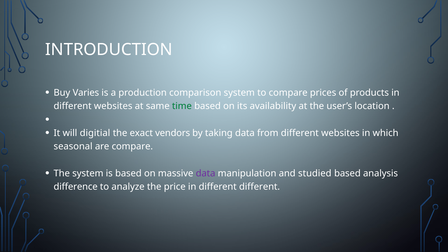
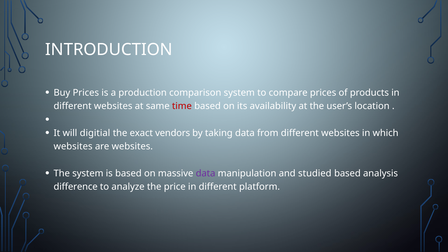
Buy Varies: Varies -> Prices
time colour: green -> red
seasonal at (73, 147): seasonal -> websites
are compare: compare -> websites
different different: different -> platform
